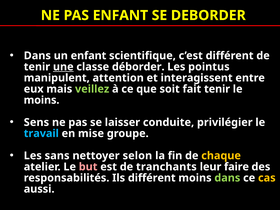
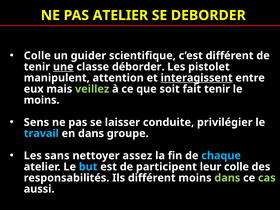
PAS ENFANT: ENFANT -> ATELIER
Dans at (37, 56): Dans -> Colle
un enfant: enfant -> guider
pointus: pointus -> pistolet
interagissent underline: none -> present
en mise: mise -> dans
selon: selon -> assez
chaque colour: yellow -> light blue
but colour: pink -> light blue
tranchants: tranchants -> participent
leur faire: faire -> colle
cas colour: yellow -> light green
